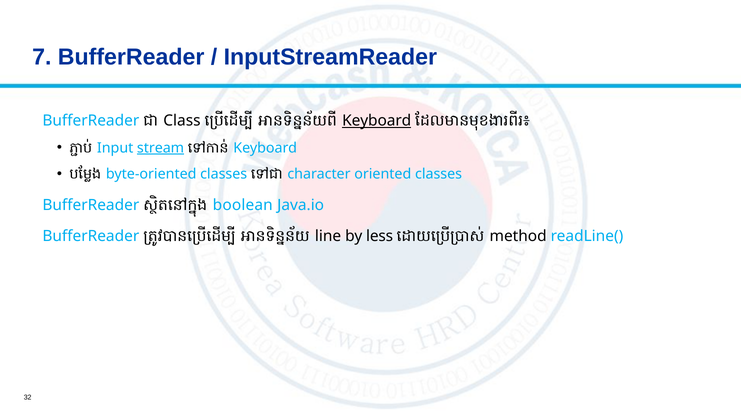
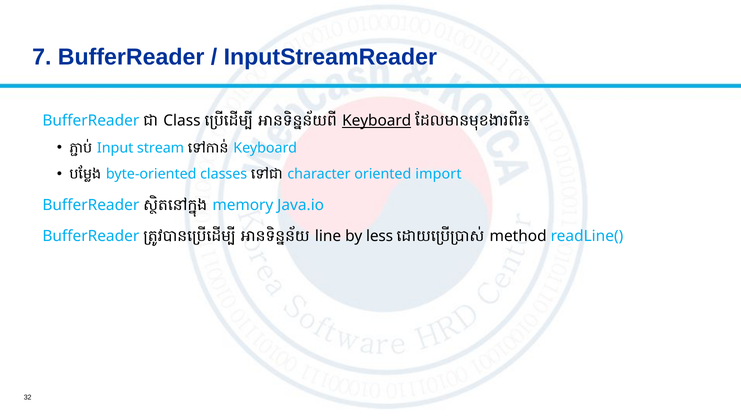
stream underline: present -> none
oriented classes: classes -> import
boolean: boolean -> memory
